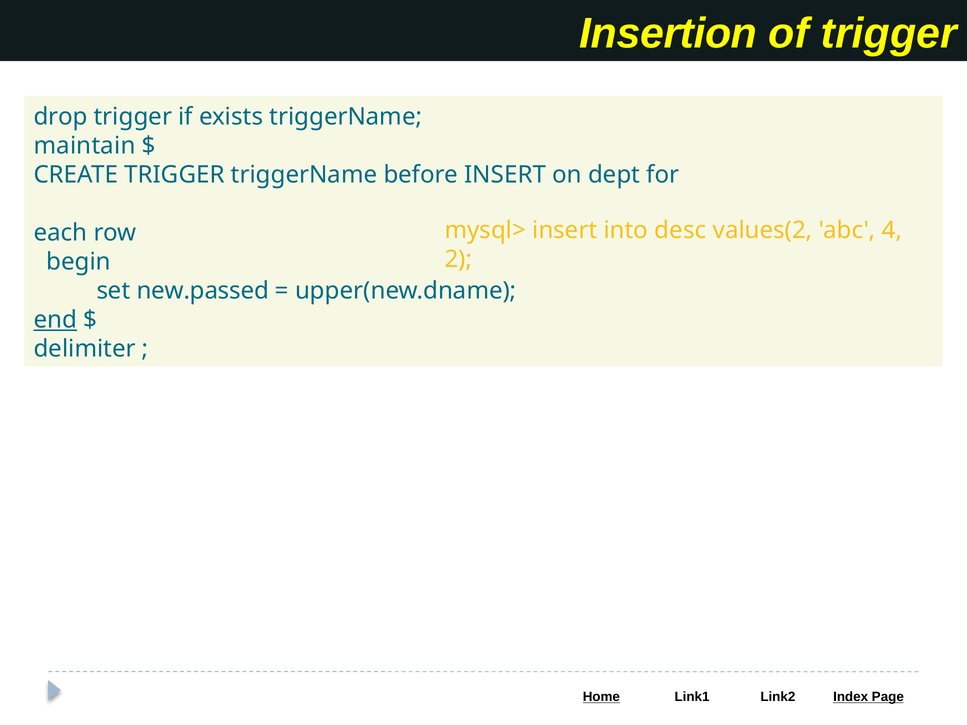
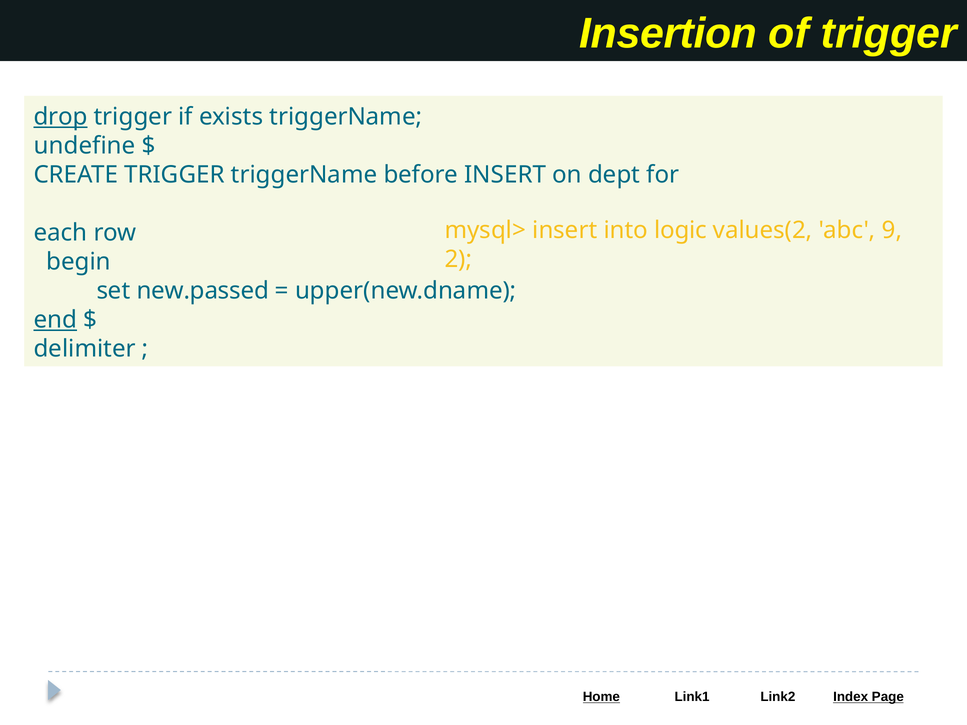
drop underline: none -> present
maintain: maintain -> undefine
desc: desc -> logic
4: 4 -> 9
